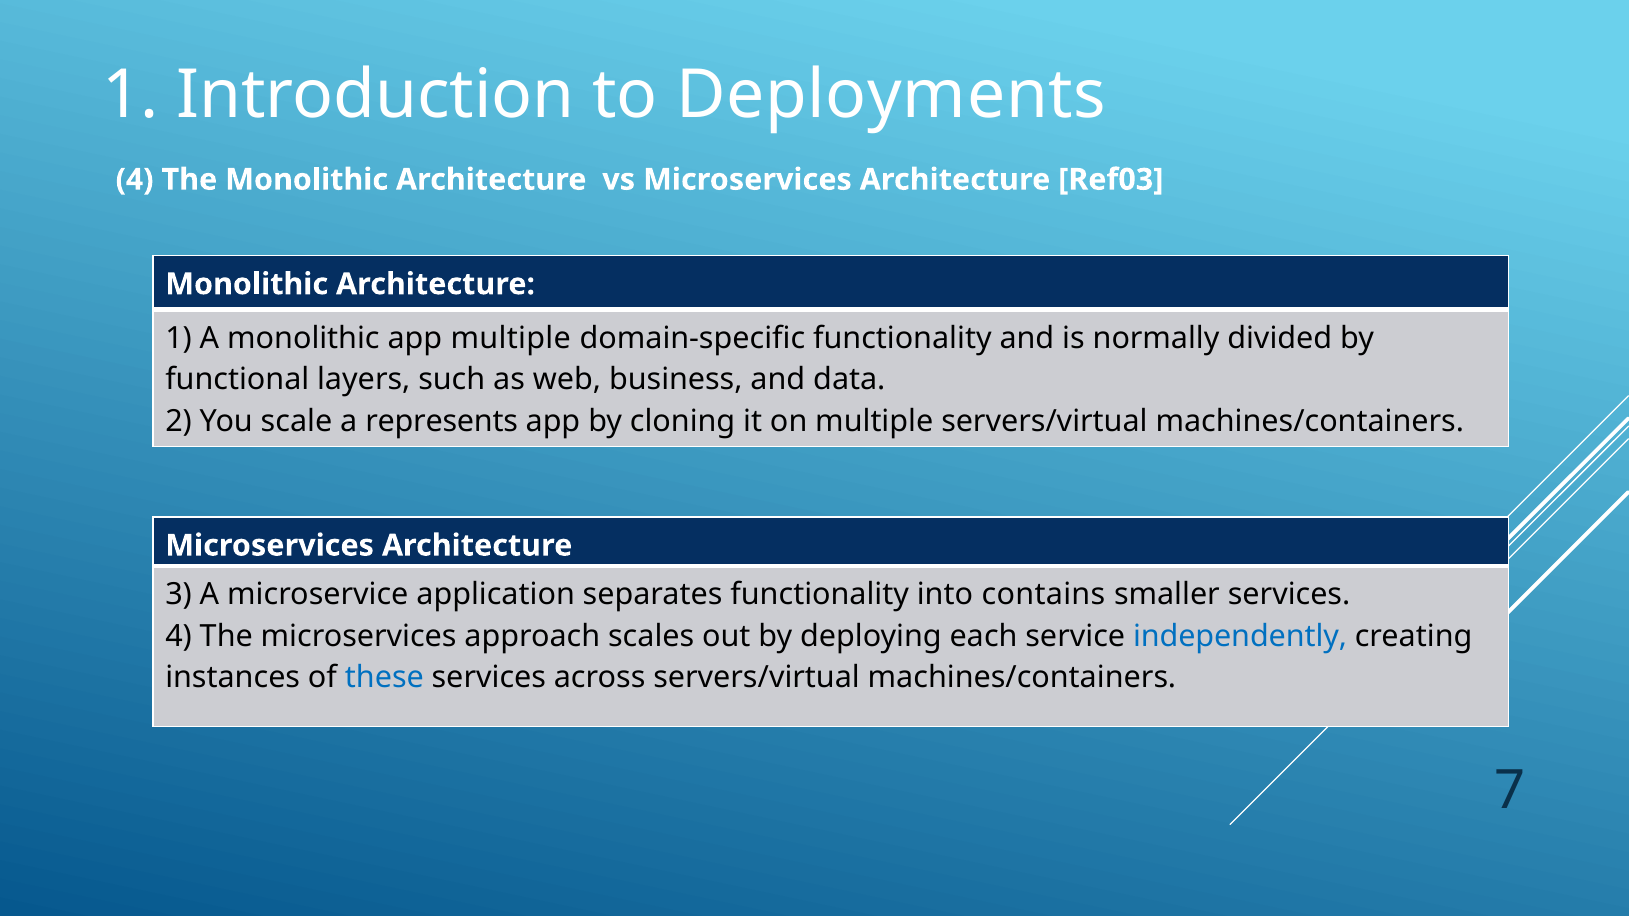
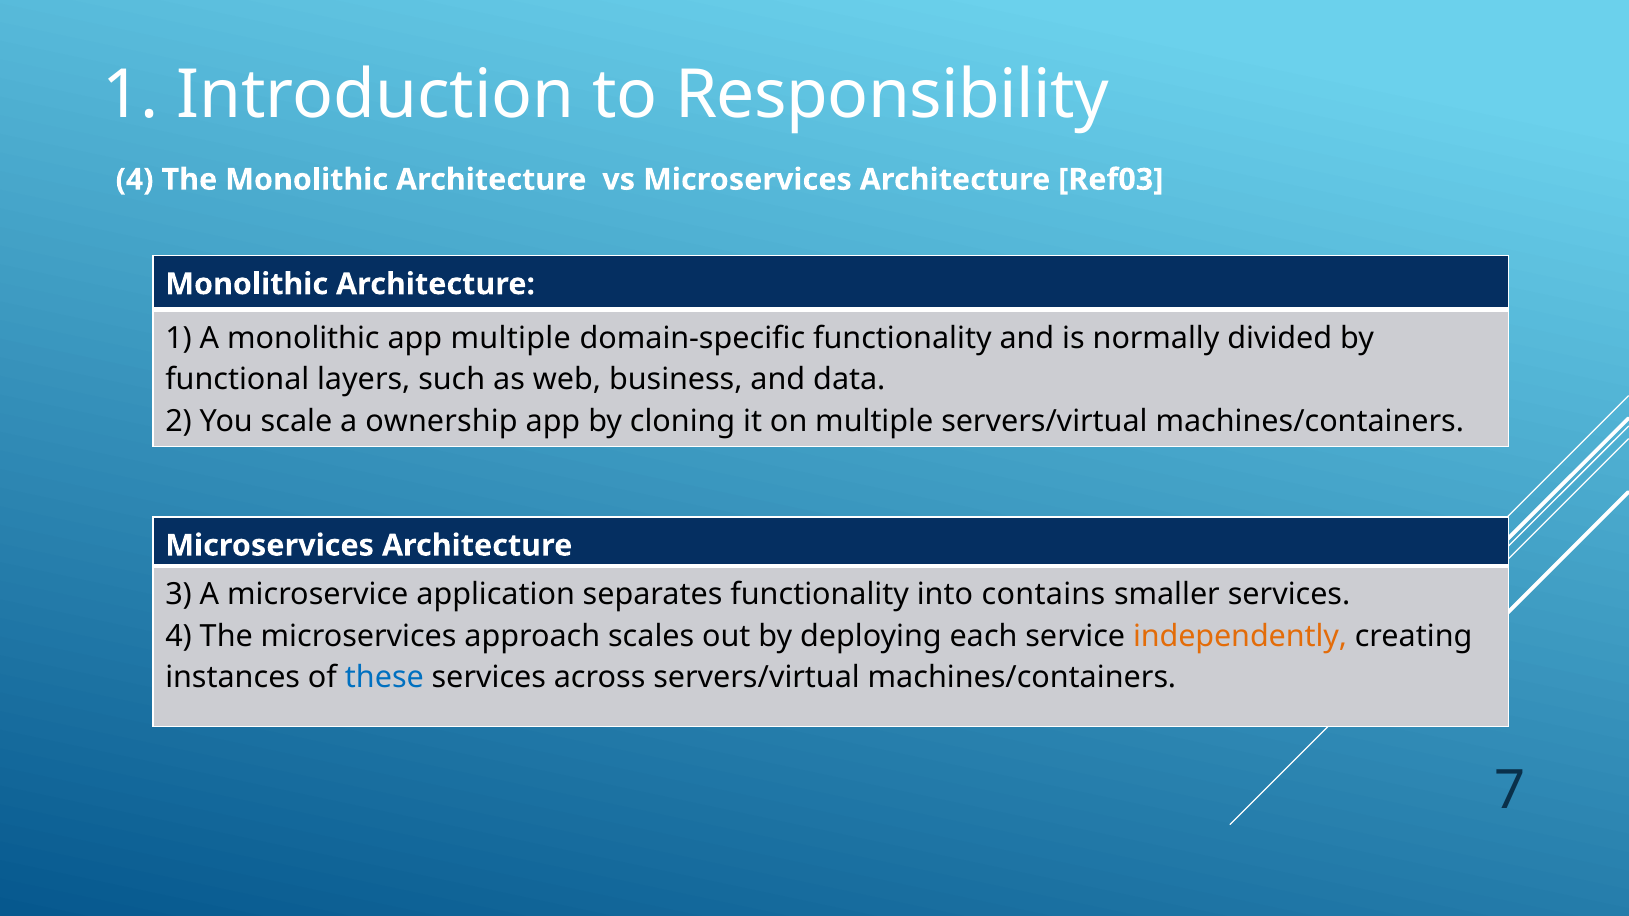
Deployments: Deployments -> Responsibility
represents: represents -> ownership
independently colour: blue -> orange
